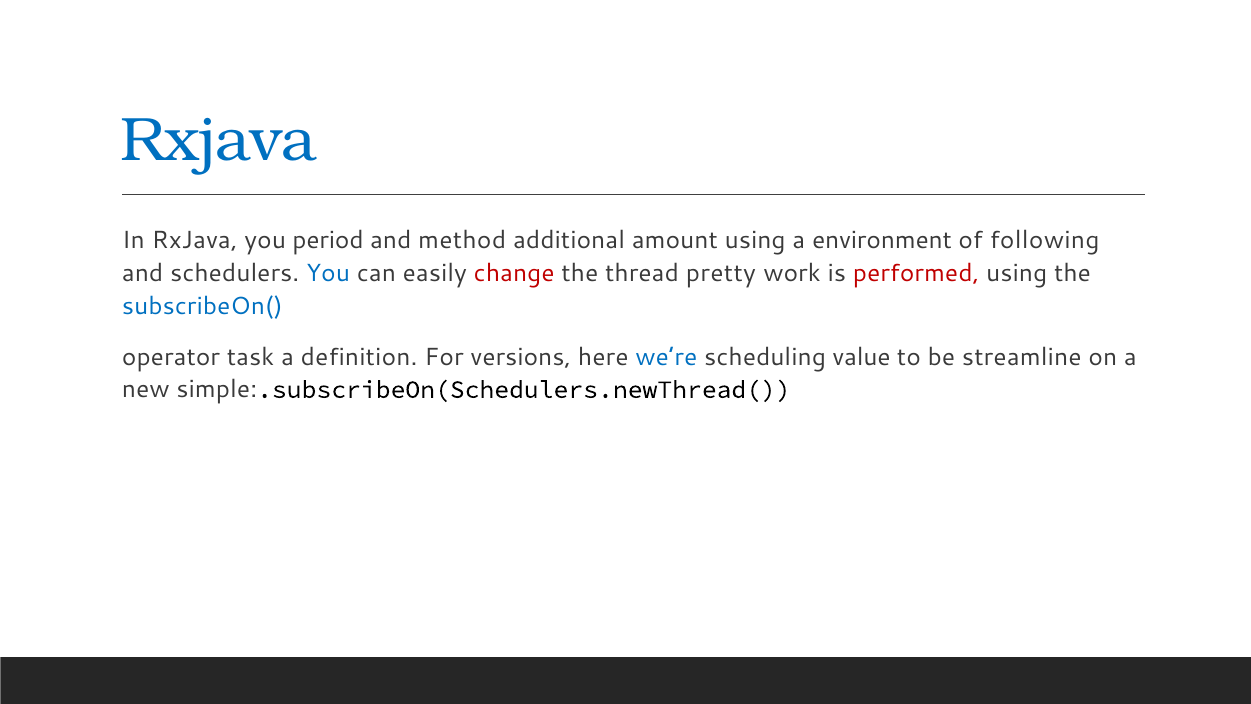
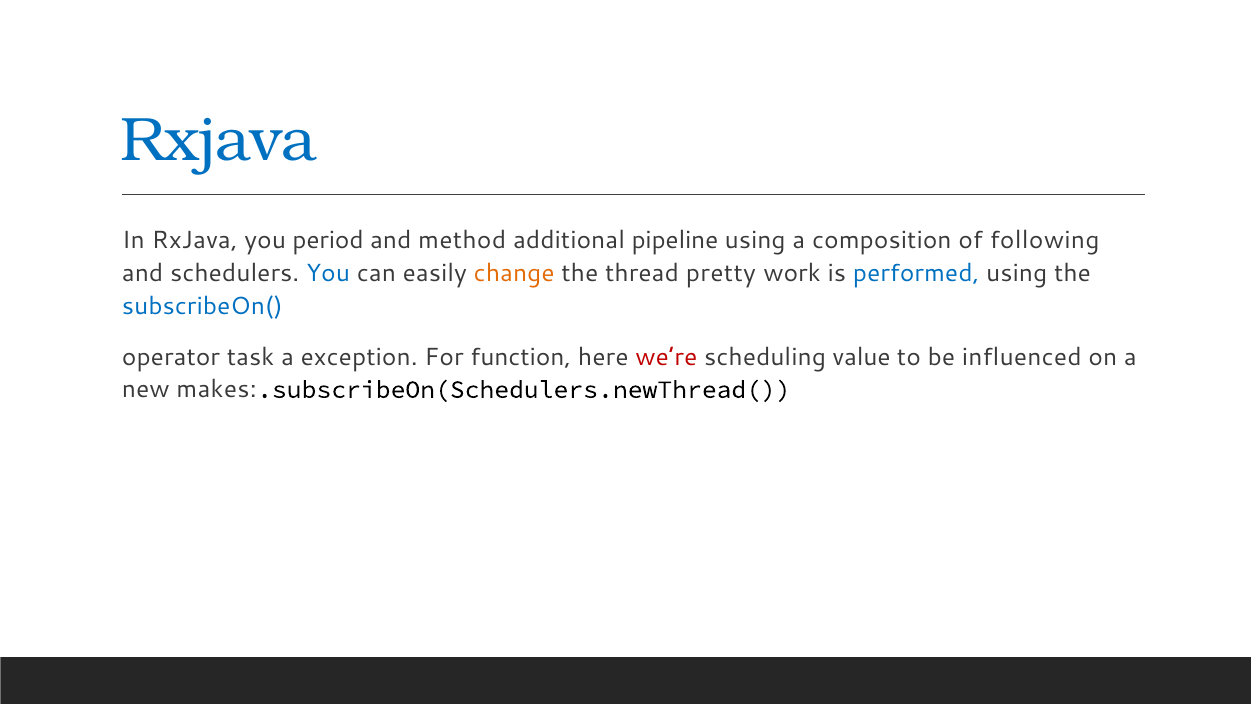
amount: amount -> pipeline
environment: environment -> composition
change colour: red -> orange
performed colour: red -> blue
definition: definition -> exception
versions: versions -> function
we’re colour: blue -> red
streamline: streamline -> influenced
simple: simple -> makes
